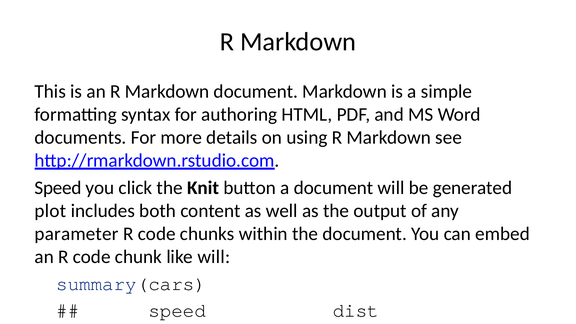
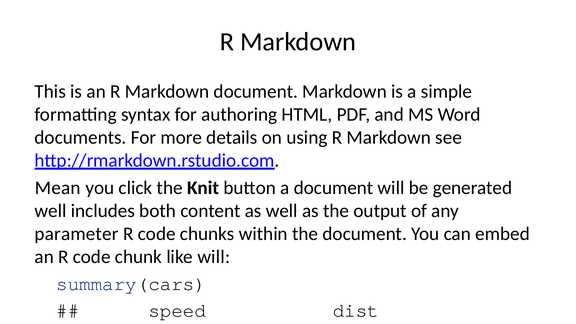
Speed at (58, 188): Speed -> Mean
plot at (50, 211): plot -> well
